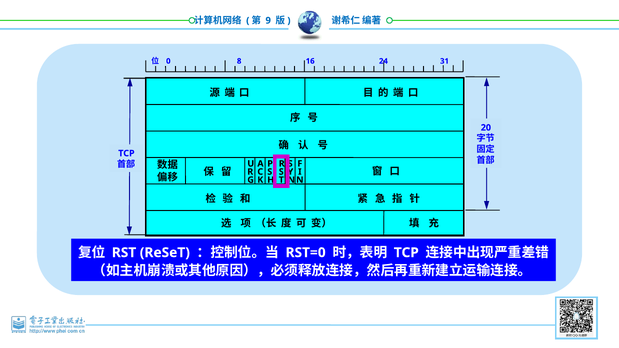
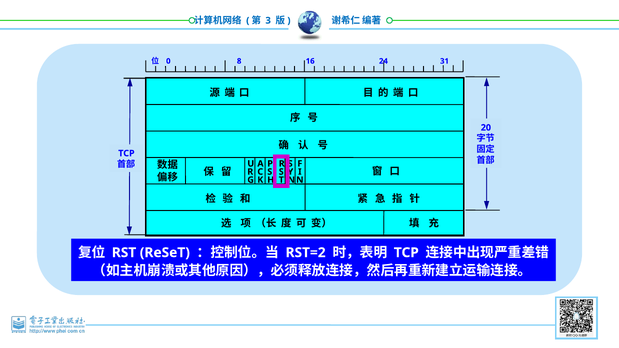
9: 9 -> 3
RST=0: RST=0 -> RST=2
